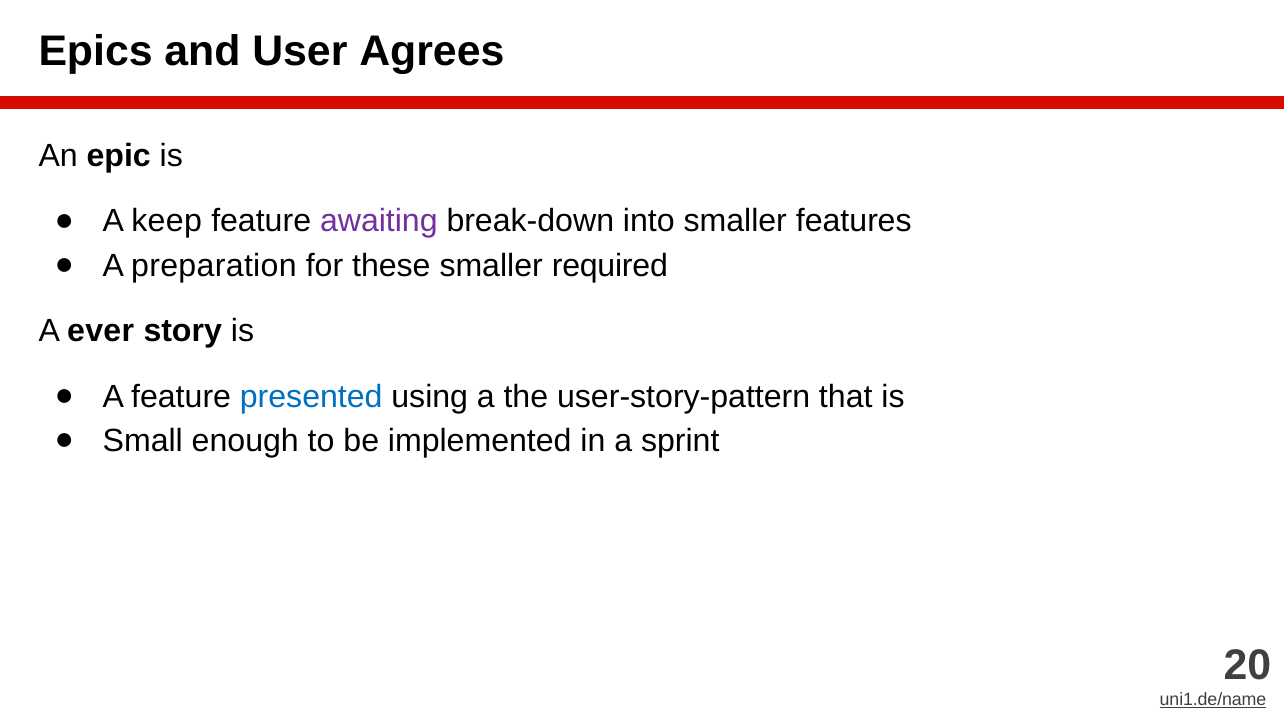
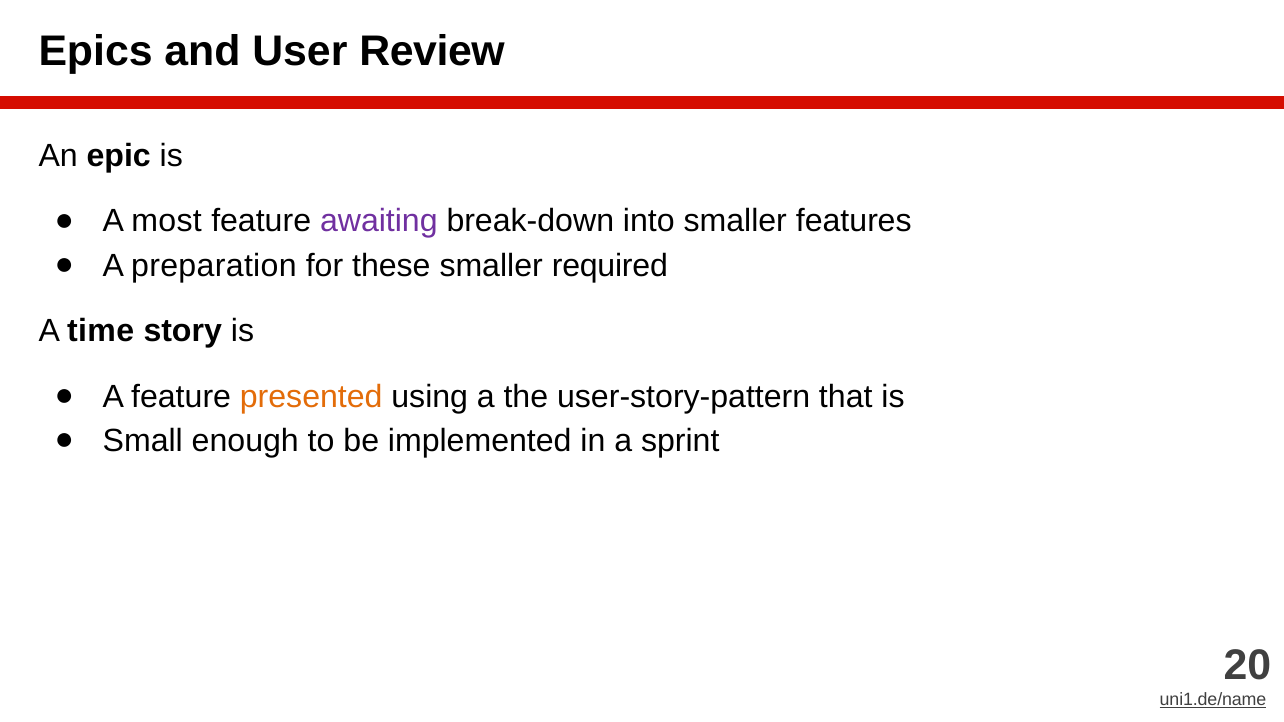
Agrees: Agrees -> Review
keep: keep -> most
ever: ever -> time
presented colour: blue -> orange
